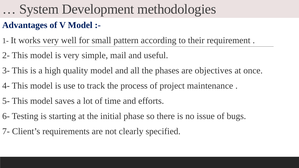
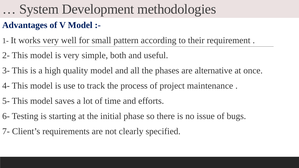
mail: mail -> both
objectives: objectives -> alternative
